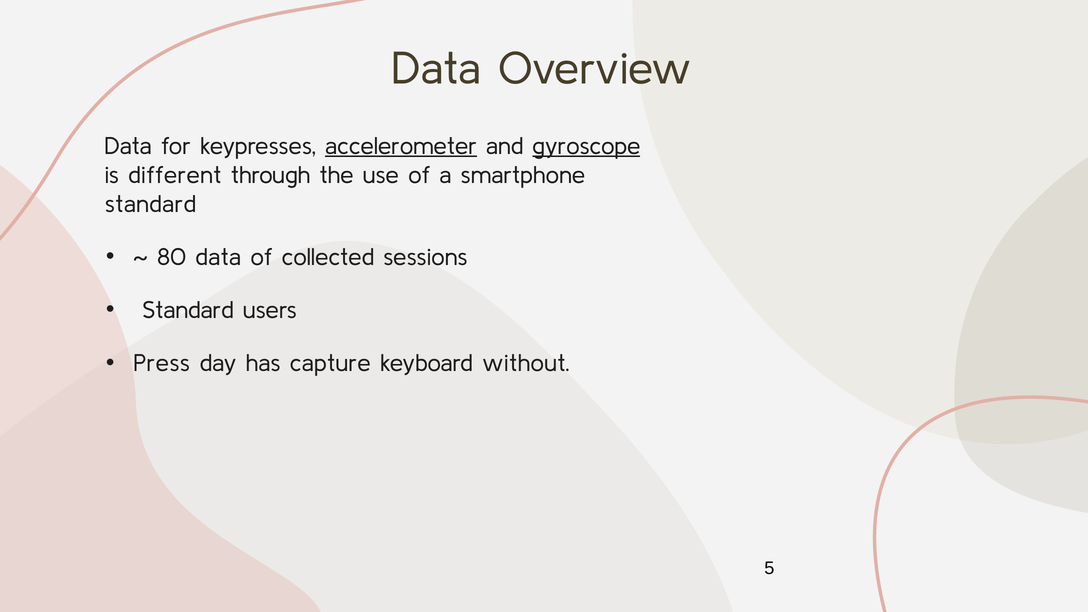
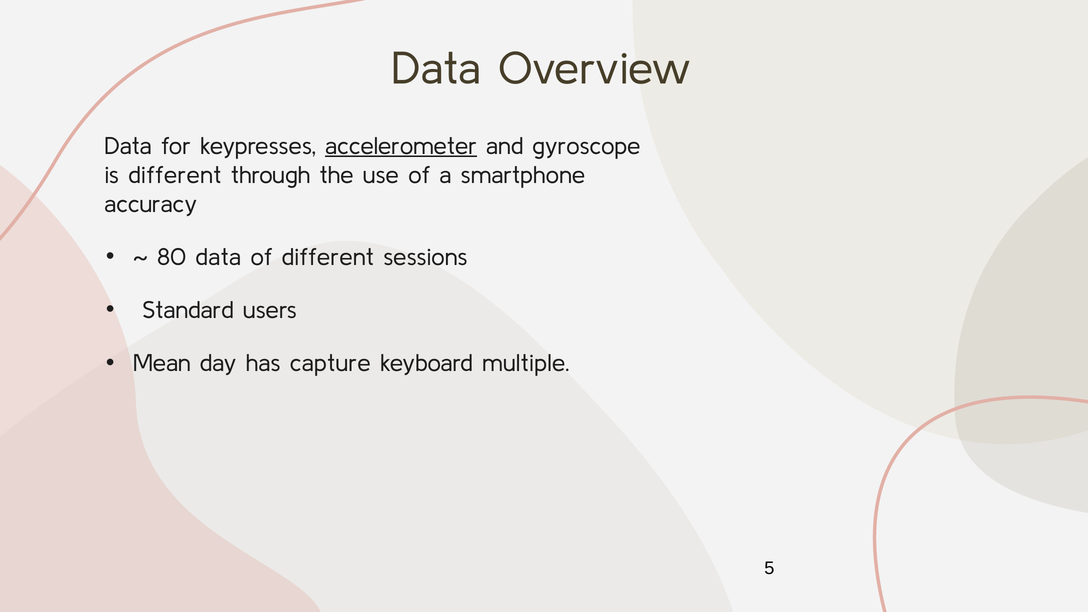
gyroscope underline: present -> none
standard at (151, 204): standard -> accuracy
of collected: collected -> different
Press: Press -> Mean
without: without -> multiple
